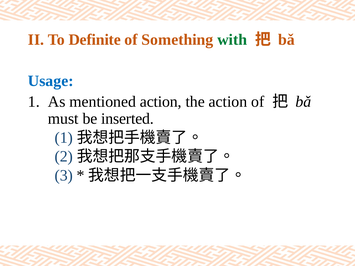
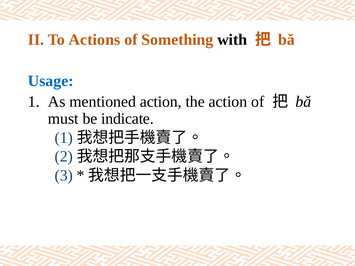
Definite: Definite -> Actions
with colour: green -> black
inserted: inserted -> indicate
